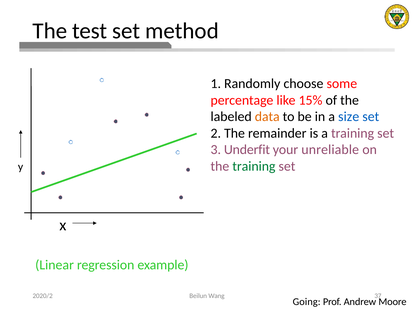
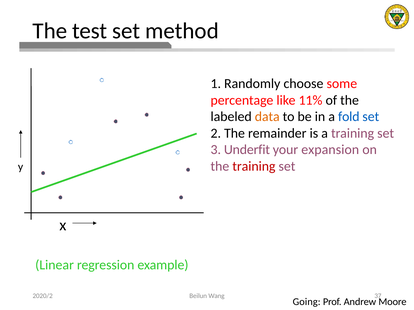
15%: 15% -> 11%
size: size -> fold
unreliable: unreliable -> expansion
training at (254, 167) colour: green -> red
